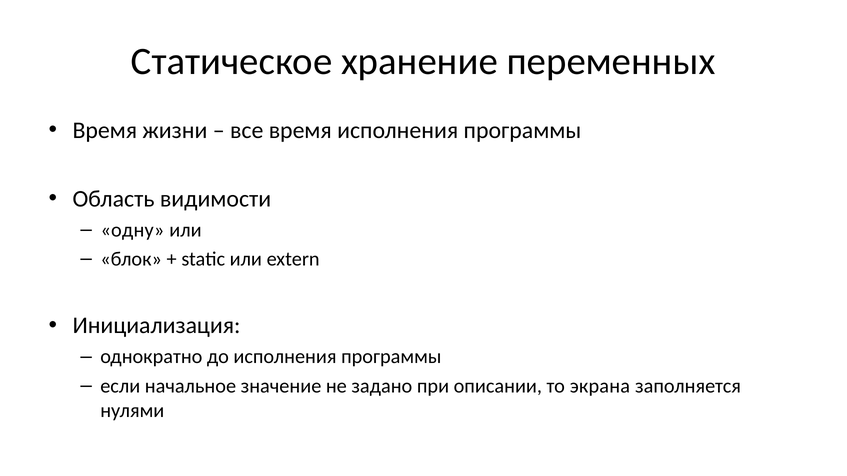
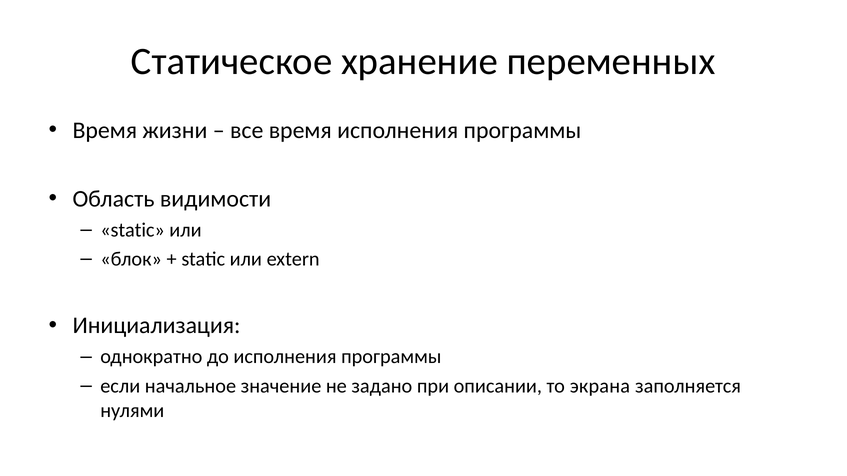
одну at (132, 230): одну -> static
